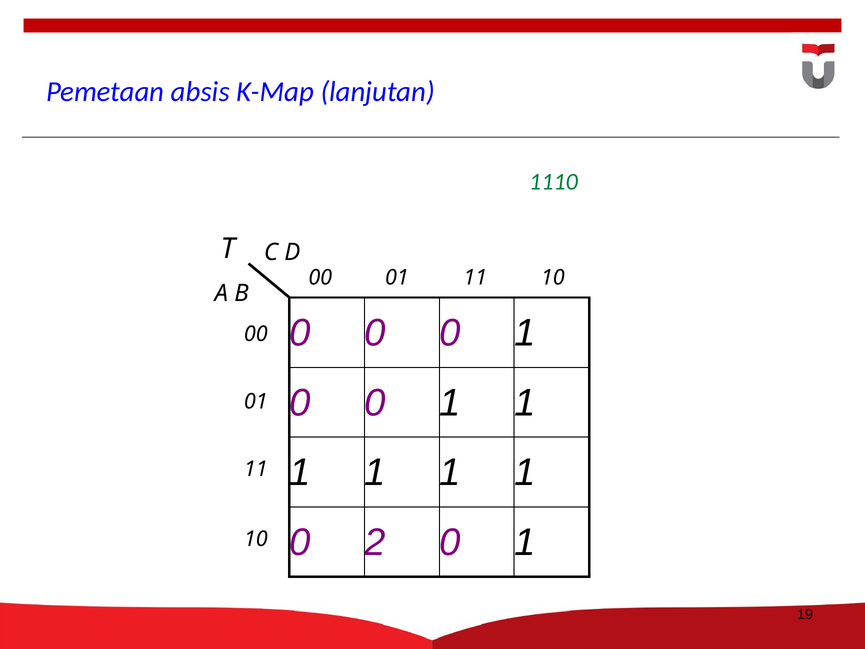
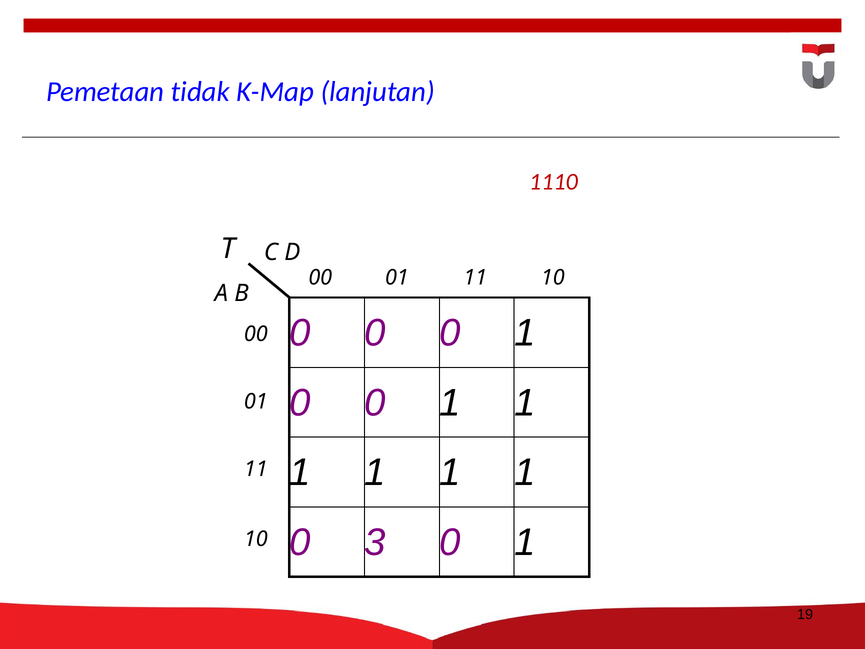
absis: absis -> tidak
1110 colour: green -> red
2: 2 -> 3
